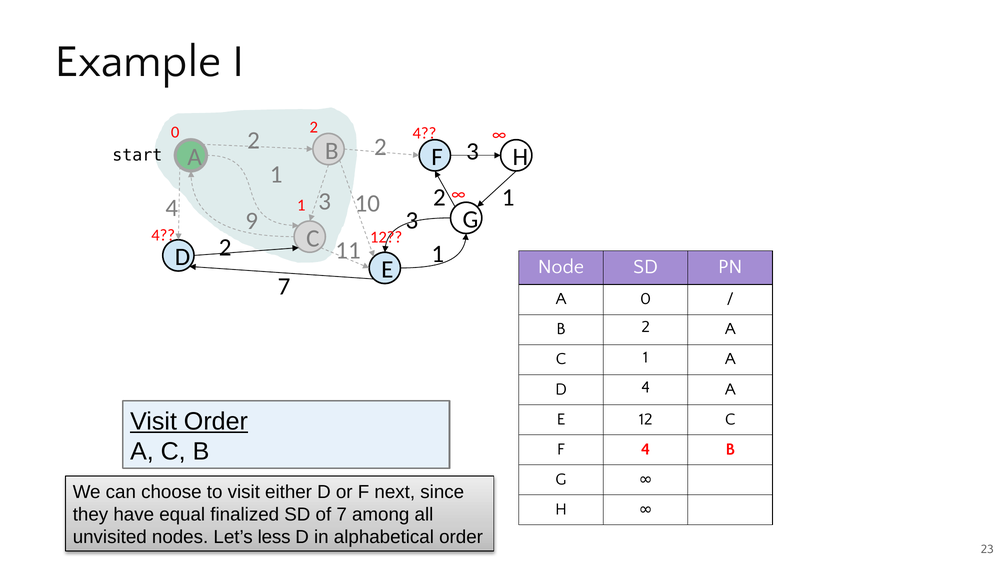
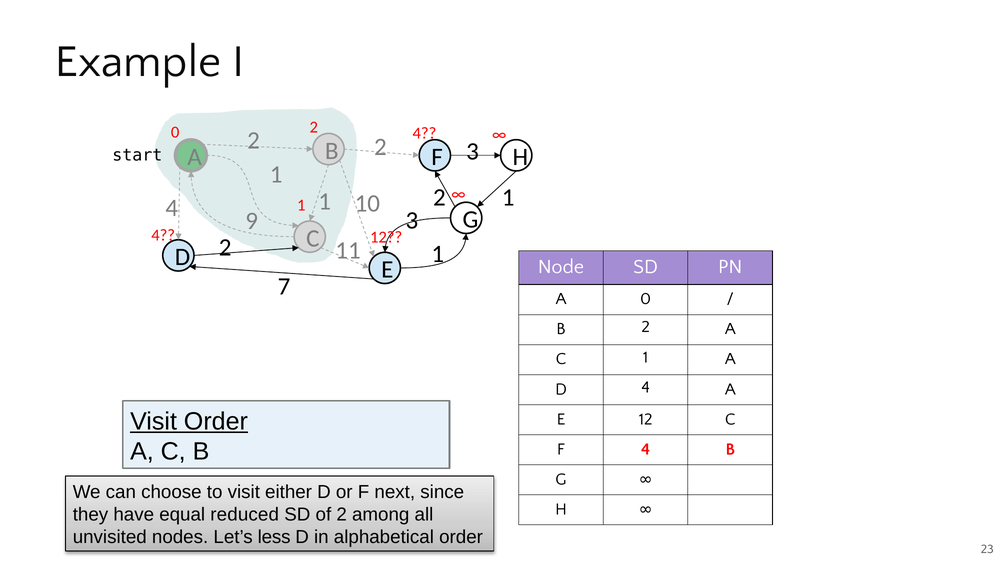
4 3: 3 -> 1
finalized: finalized -> reduced
of 7: 7 -> 2
